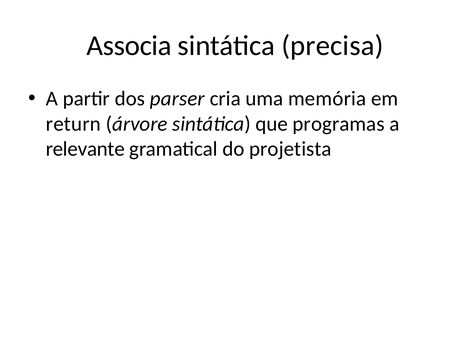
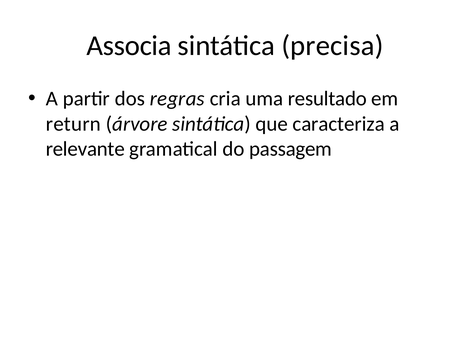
parser: parser -> regras
memória: memória -> resultado
programas: programas -> caracteriza
projetista: projetista -> passagem
